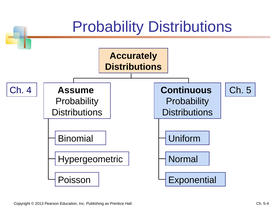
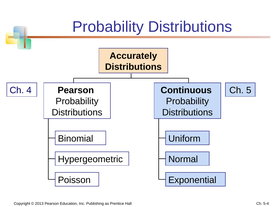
Assume at (76, 90): Assume -> Pearson
